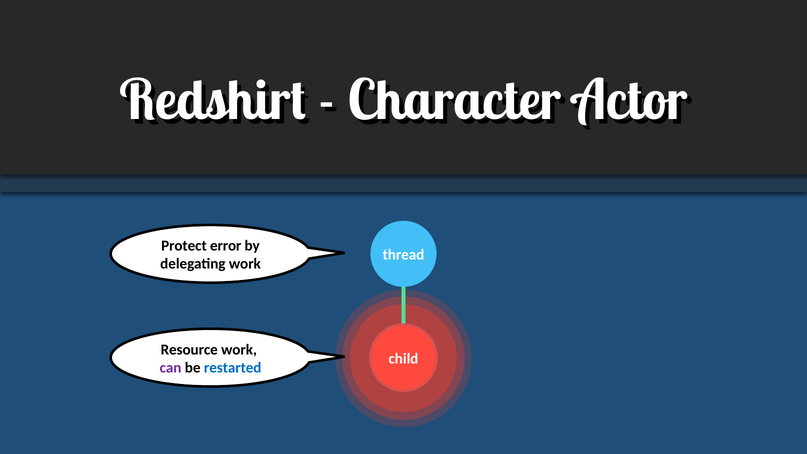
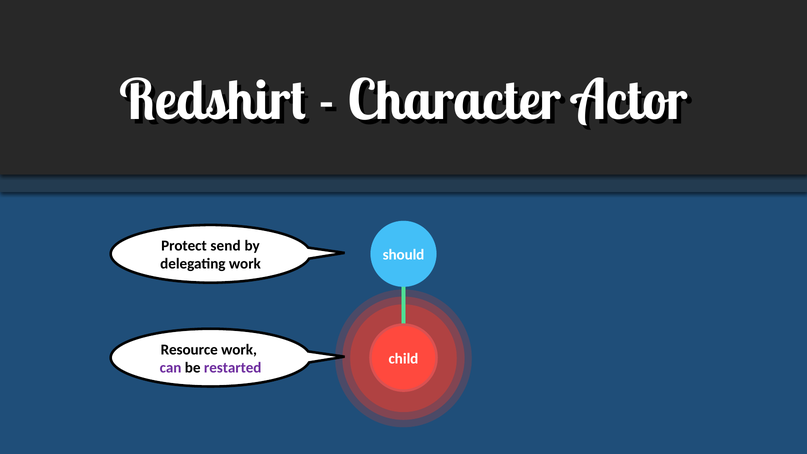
error: error -> send
thread: thread -> should
restarted colour: blue -> purple
